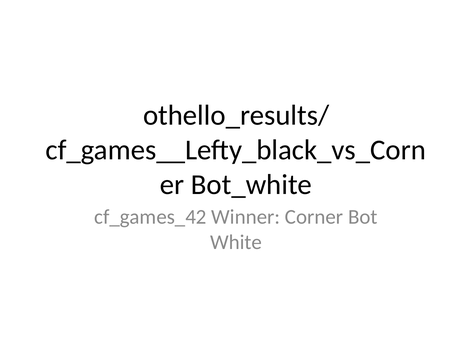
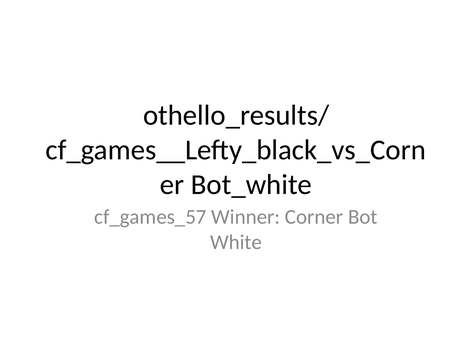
cf_games_42: cf_games_42 -> cf_games_57
